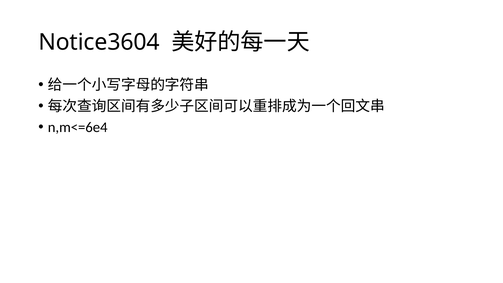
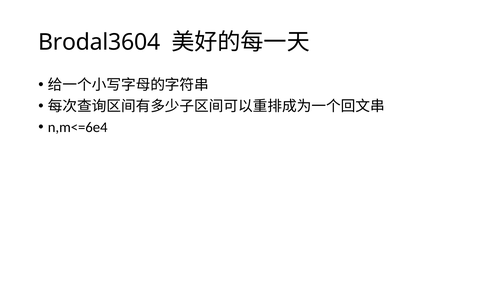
Notice3604: Notice3604 -> Brodal3604
